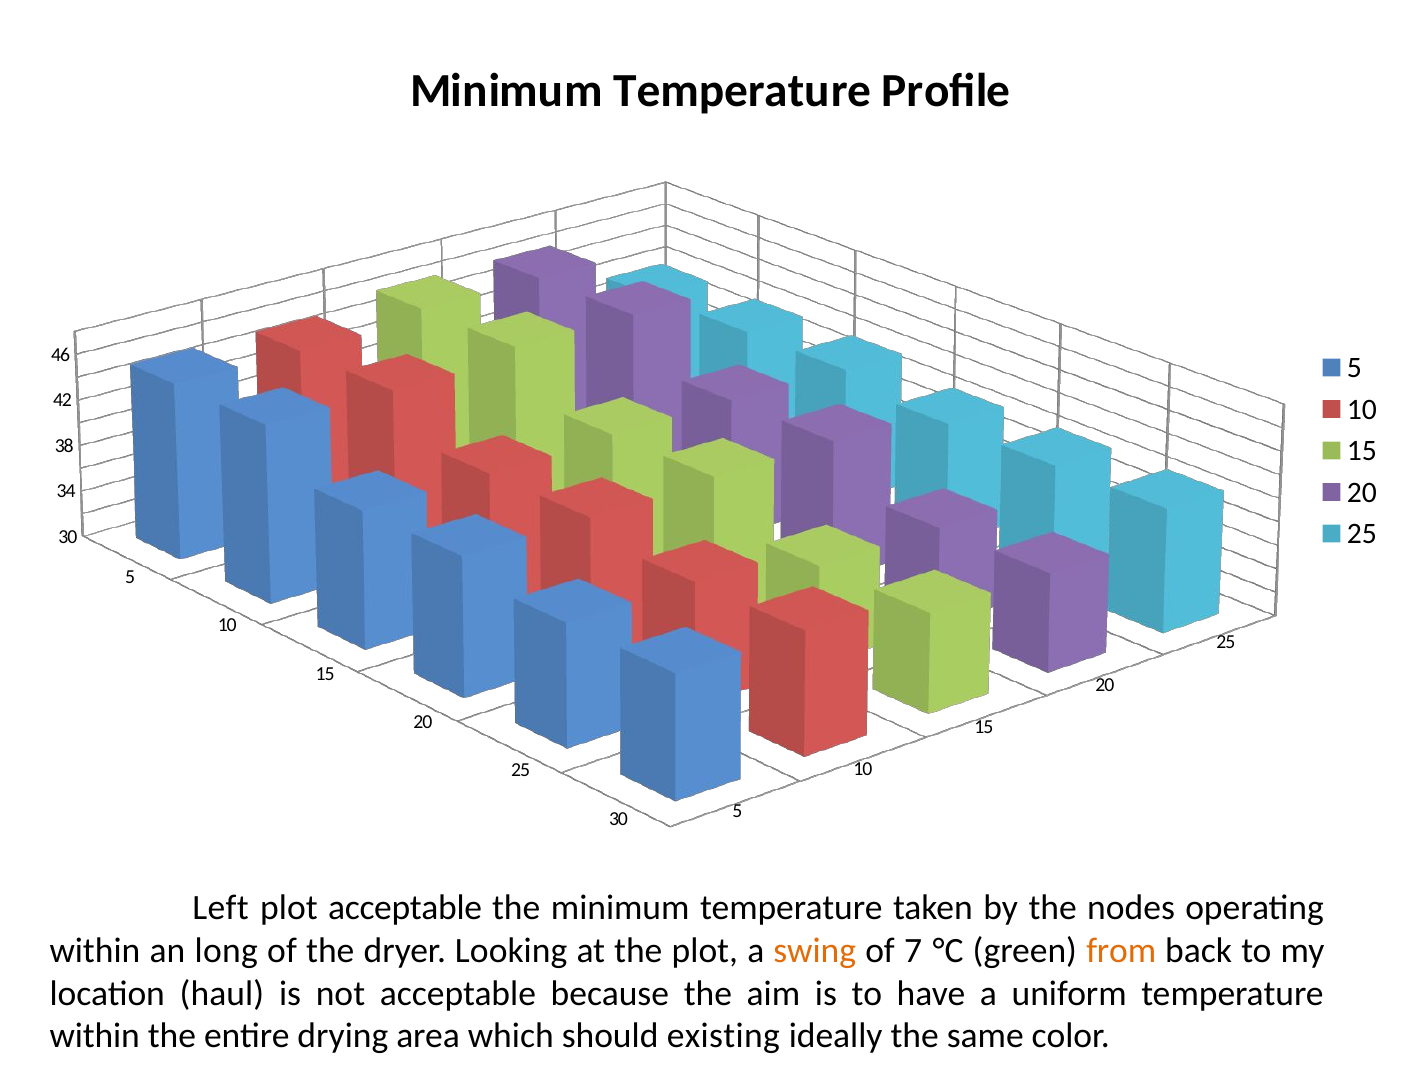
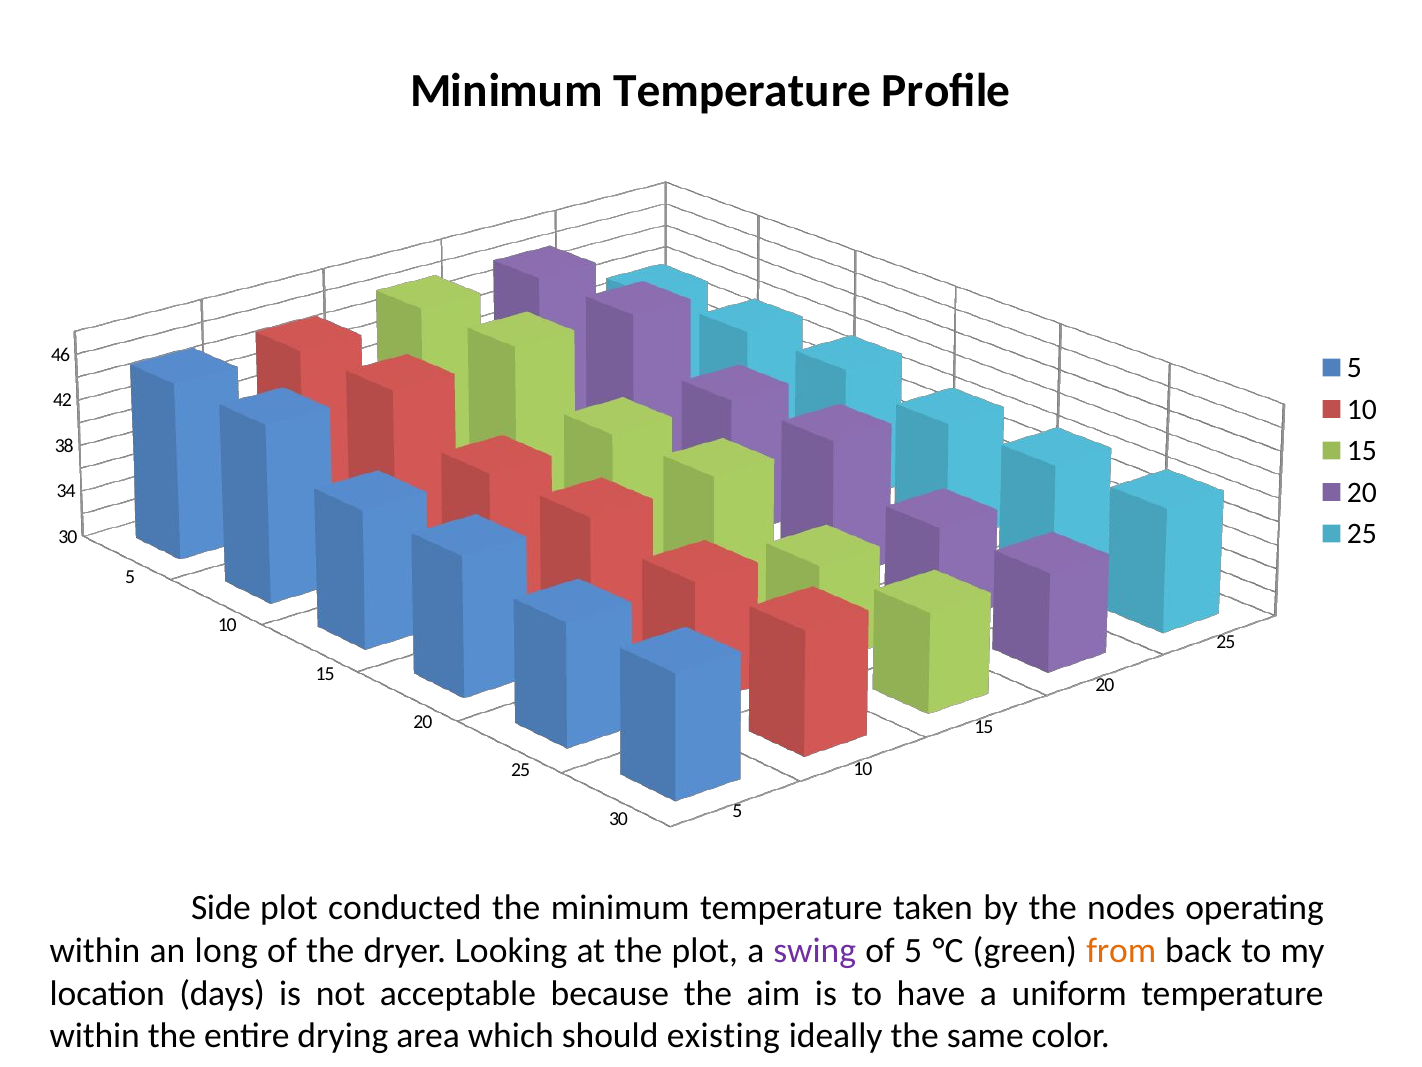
Left: Left -> Side
plot acceptable: acceptable -> conducted
swing colour: orange -> purple
of 7: 7 -> 5
haul: haul -> days
